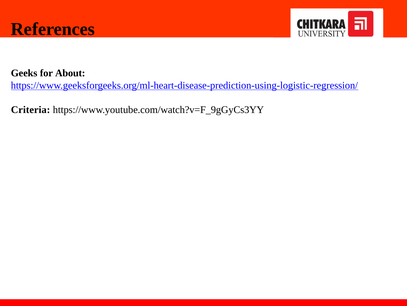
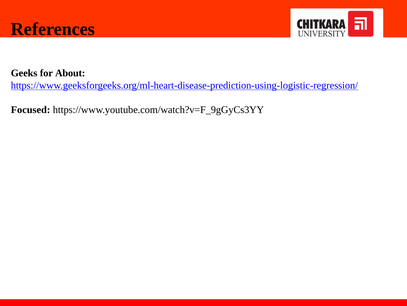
Criteria: Criteria -> Focused
